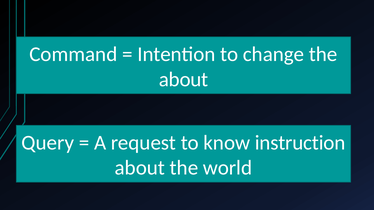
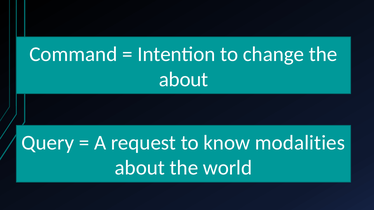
instruction: instruction -> modalities
